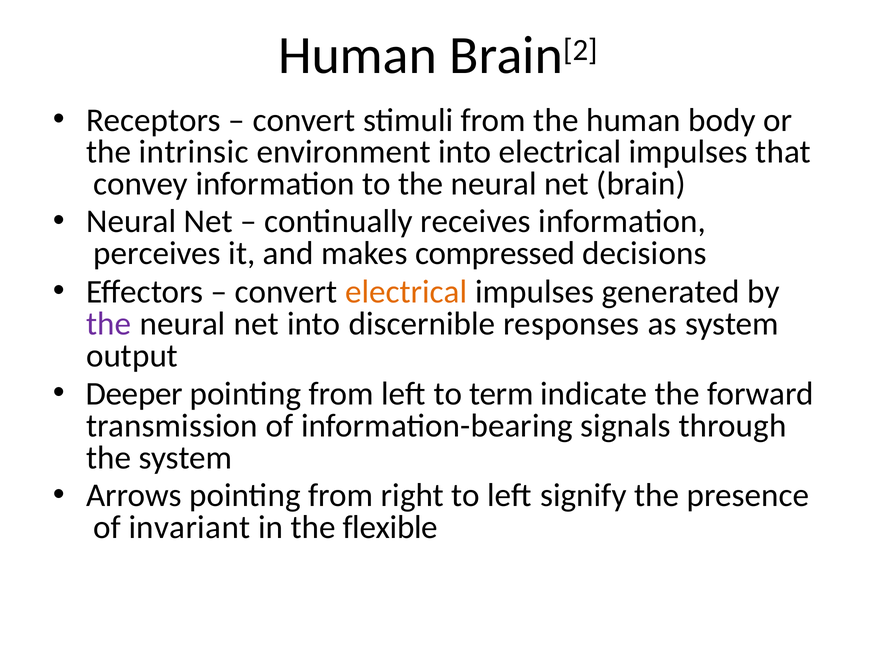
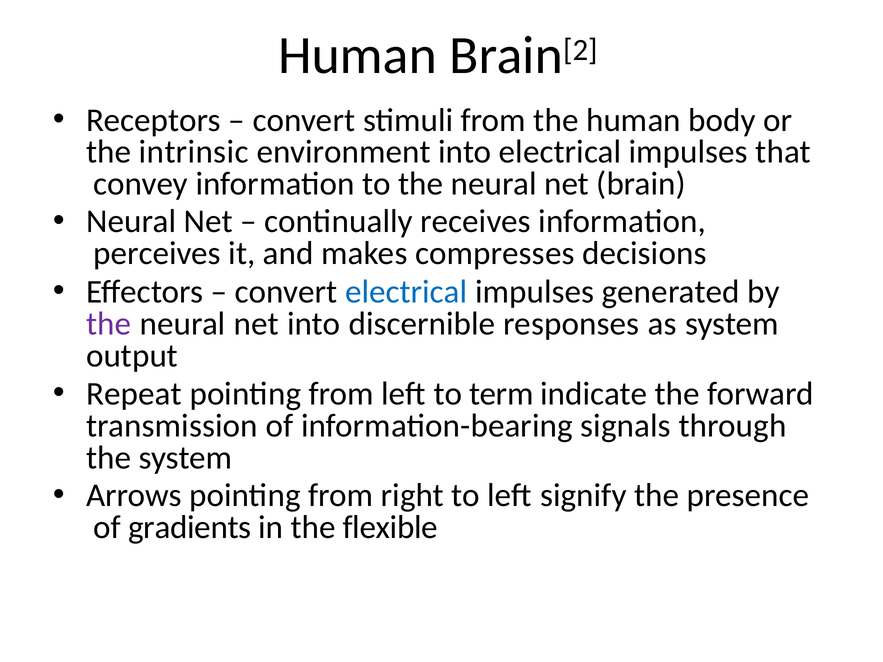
compressed: compressed -> compresses
electrical at (406, 292) colour: orange -> blue
Deeper: Deeper -> Repeat
invariant: invariant -> gradients
